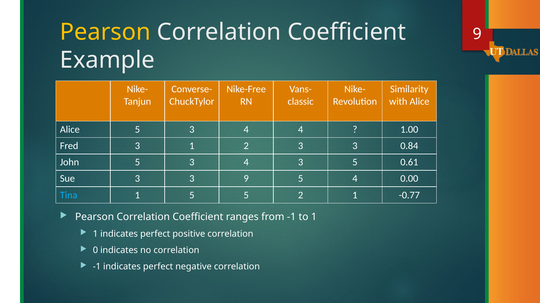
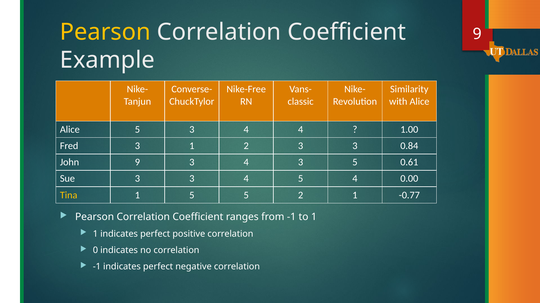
John 5: 5 -> 9
3 3 9: 9 -> 4
Tina colour: light blue -> yellow
